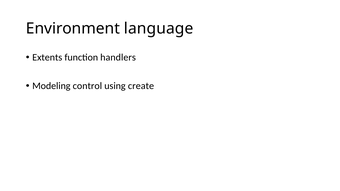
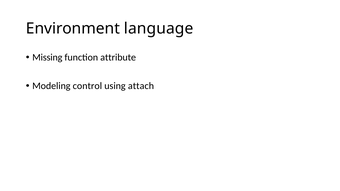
Extents: Extents -> Missing
handlers: handlers -> attribute
create: create -> attach
